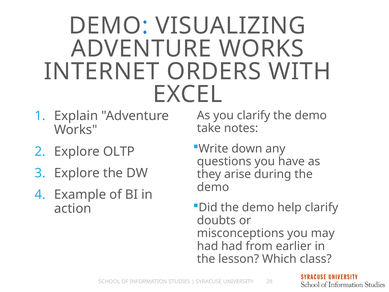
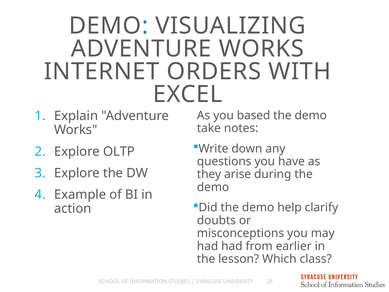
you clarify: clarify -> based
